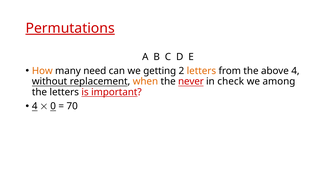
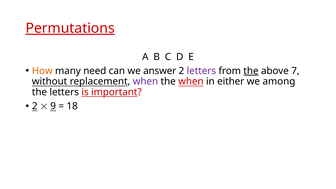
getting: getting -> answer
letters at (201, 71) colour: orange -> purple
the at (251, 71) underline: none -> present
above 4: 4 -> 7
when at (145, 81) colour: orange -> purple
the never: never -> when
check: check -> either
4 at (35, 106): 4 -> 2
0: 0 -> 9
70: 70 -> 18
